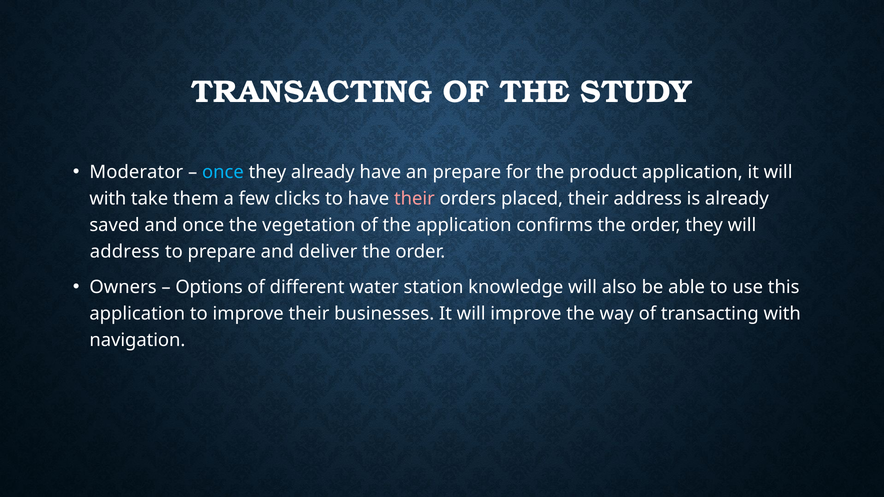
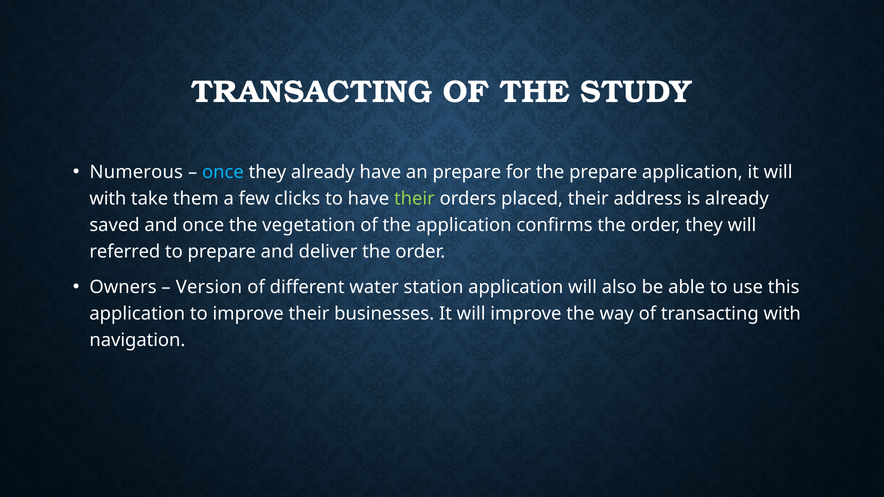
Moderator: Moderator -> Numerous
the product: product -> prepare
their at (414, 199) colour: pink -> light green
address at (125, 252): address -> referred
Options: Options -> Version
station knowledge: knowledge -> application
